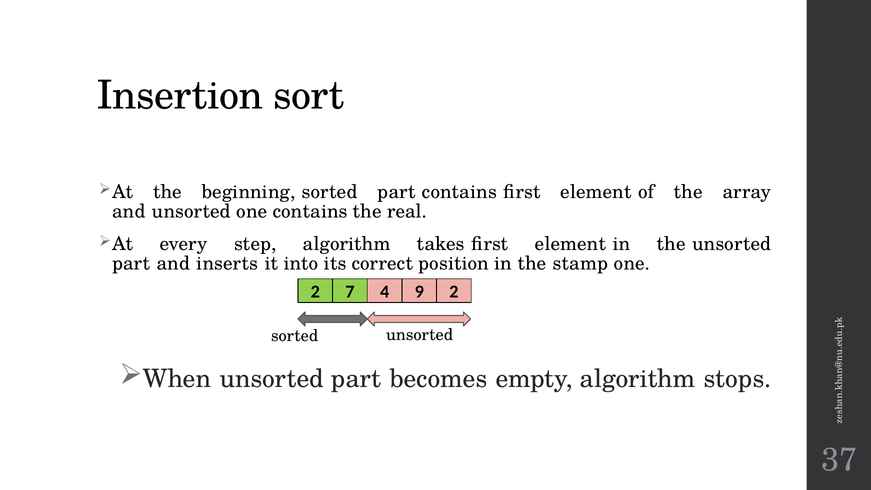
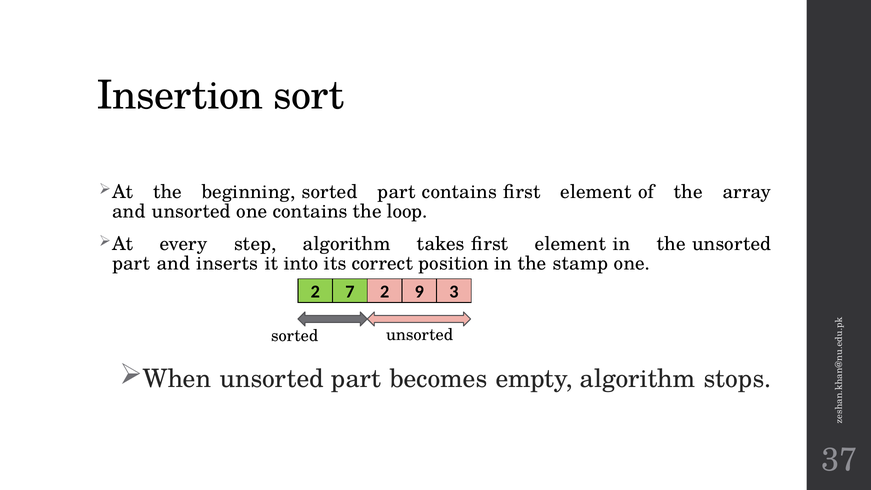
real: real -> loop
7 4: 4 -> 2
9 2: 2 -> 3
